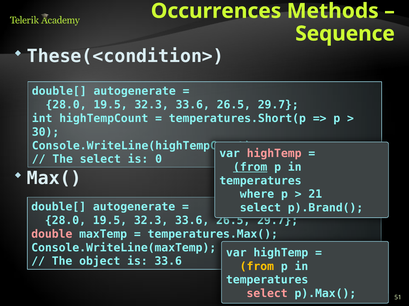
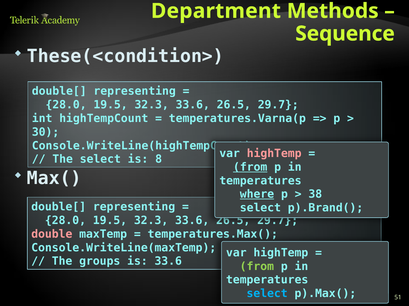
Occurrences: Occurrences -> Department
autogenerate at (135, 91): autogenerate -> representing
temperatures.Short(p: temperatures.Short(p -> temperatures.Varna(p
0: 0 -> 8
where underline: none -> present
21: 21 -> 38
autogenerate at (134, 207): autogenerate -> representing
object: object -> groups
from at (257, 267) colour: yellow -> light green
select at (267, 294) colour: pink -> light blue
